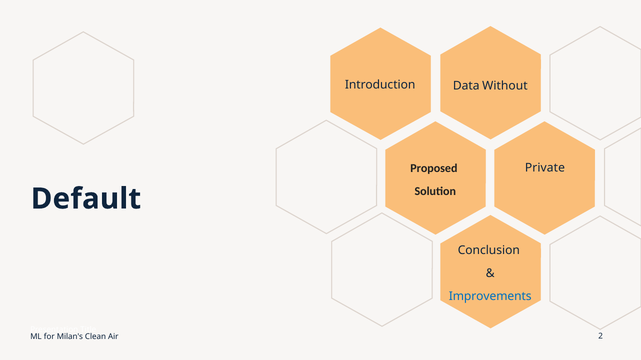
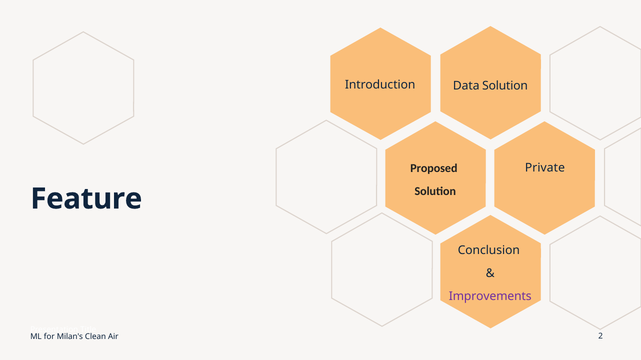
Data Without: Without -> Solution
Default: Default -> Feature
Improvements colour: blue -> purple
